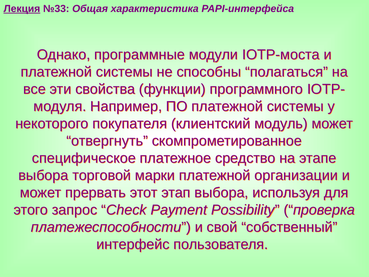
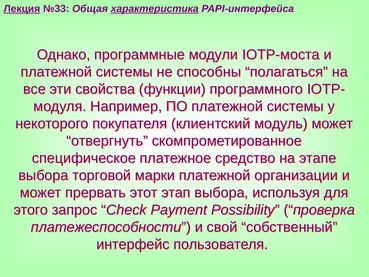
характеристика underline: none -> present
